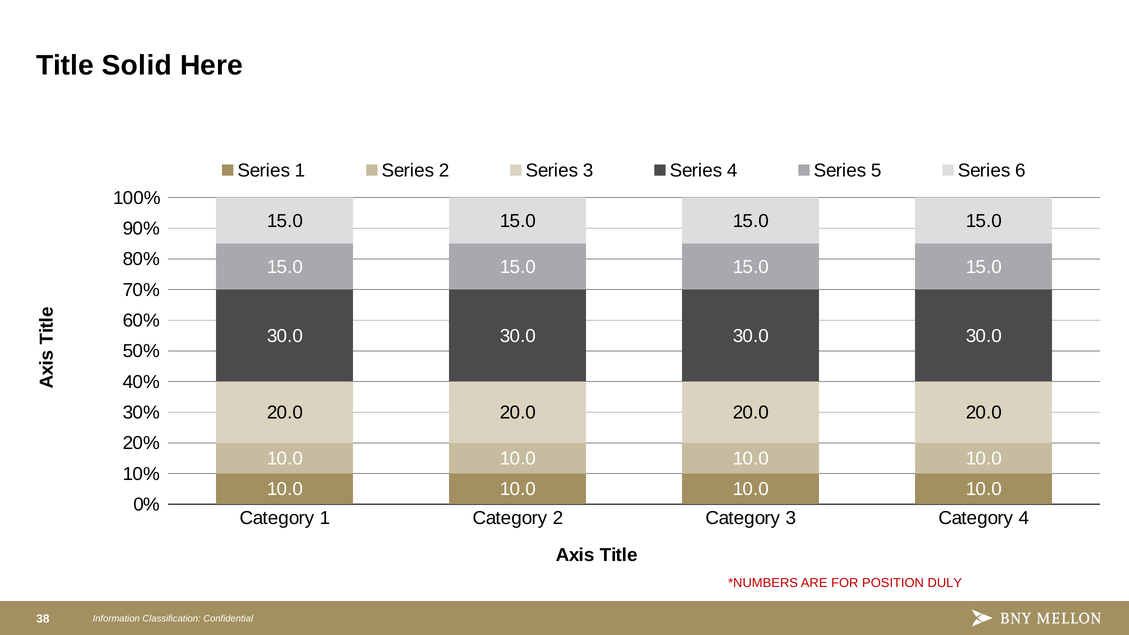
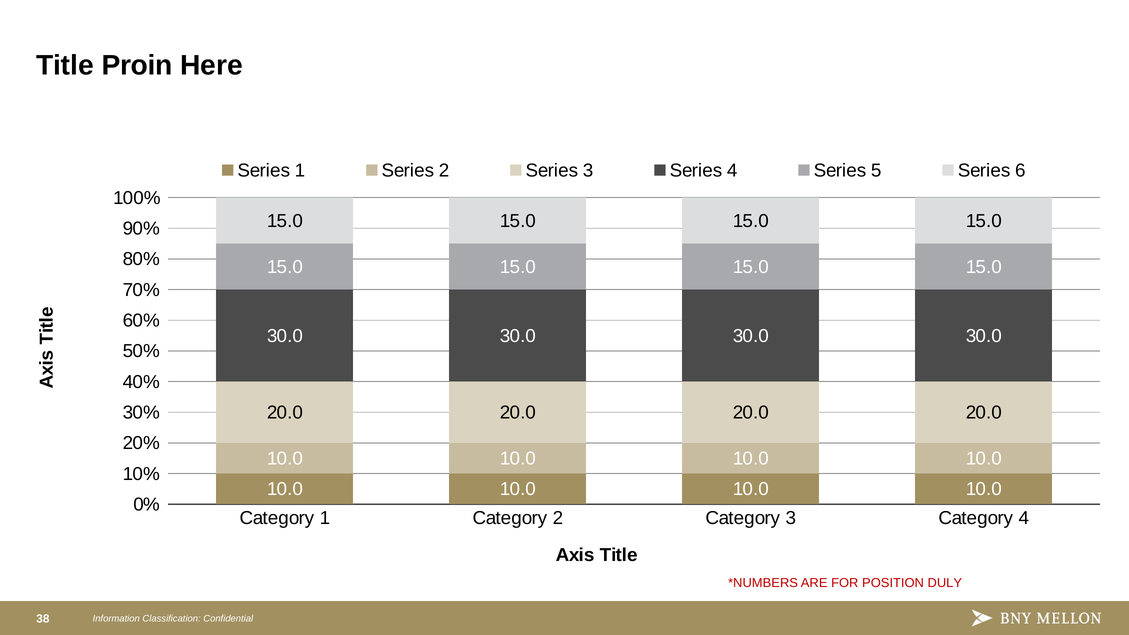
Solid: Solid -> Proin
